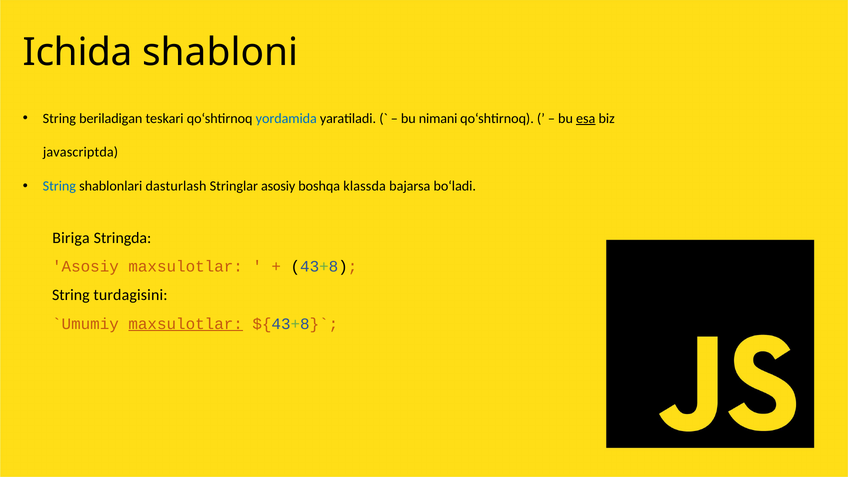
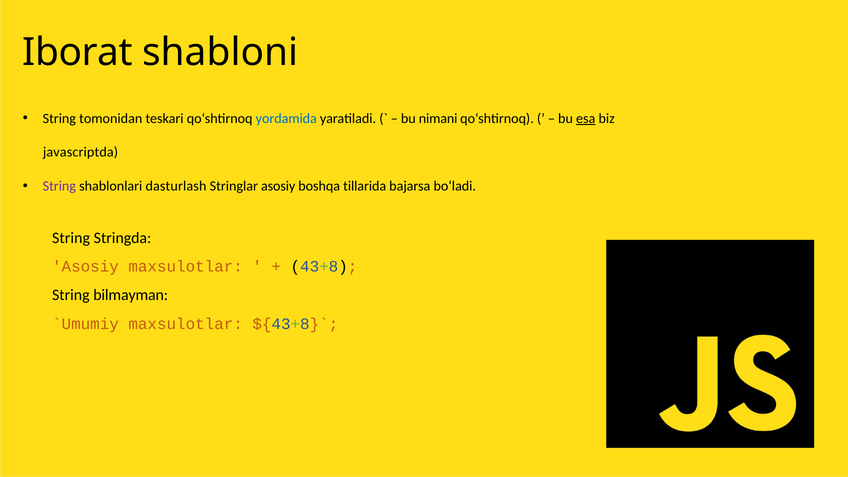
Ichida: Ichida -> Iborat
beriladigan: beriladigan -> tomonidan
String at (59, 186) colour: blue -> purple
klassda: klassda -> tillarida
Biriga at (71, 238): Biriga -> String
turdagisini: turdagisini -> bilmayman
maxsulotlar at (186, 324) underline: present -> none
